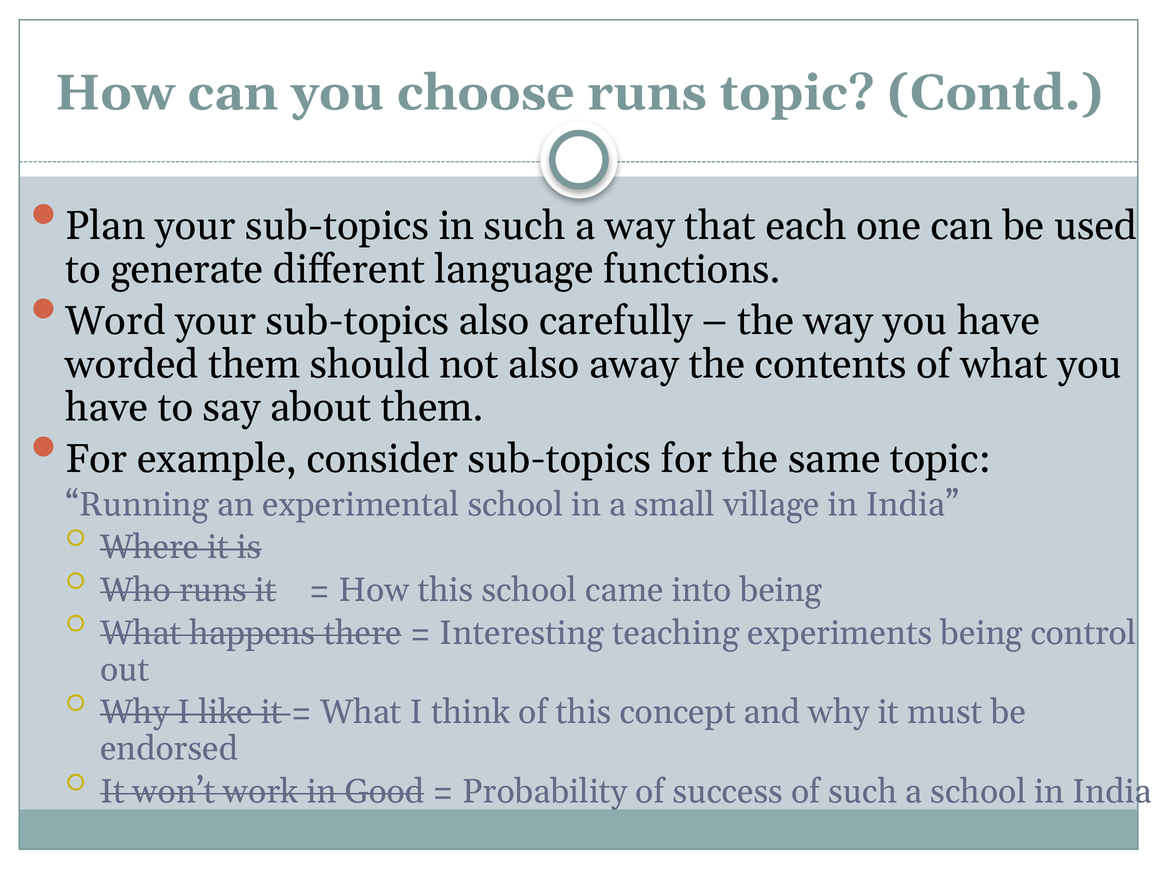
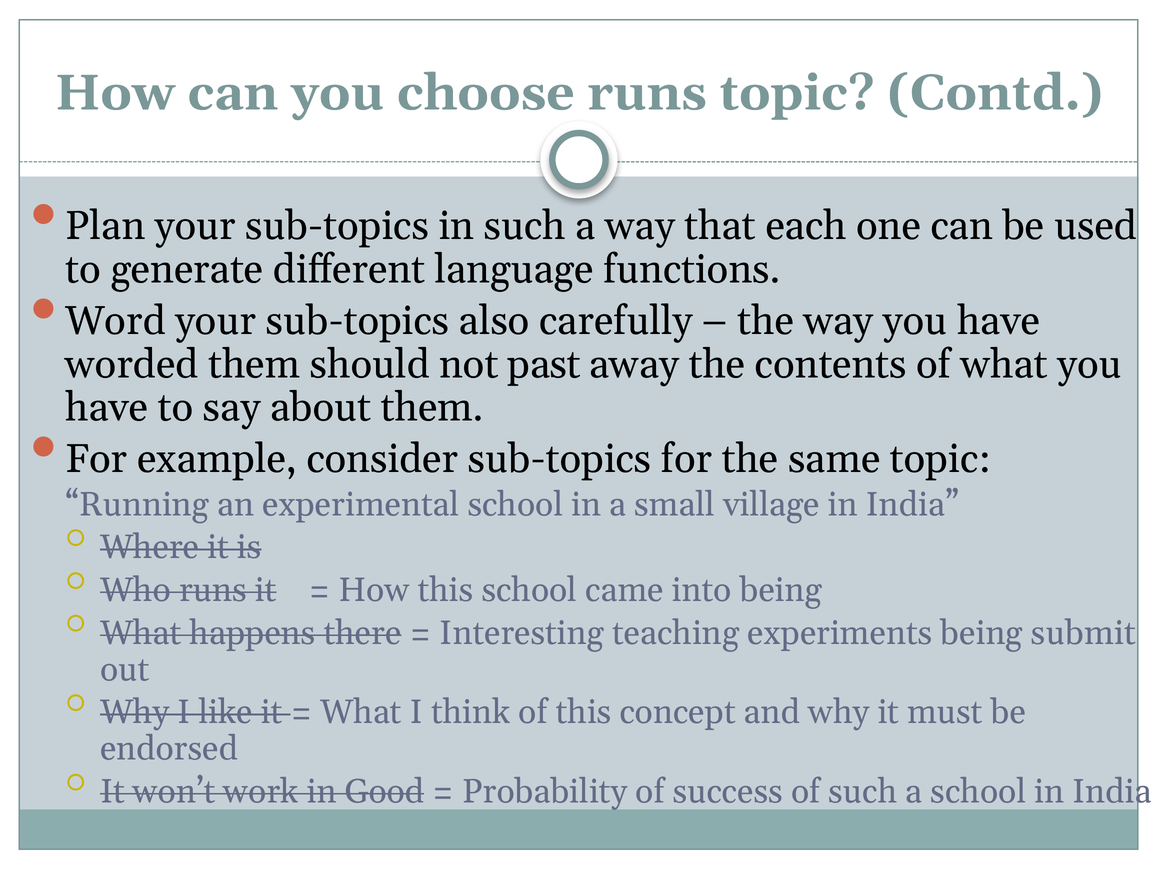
not also: also -> past
control: control -> submit
